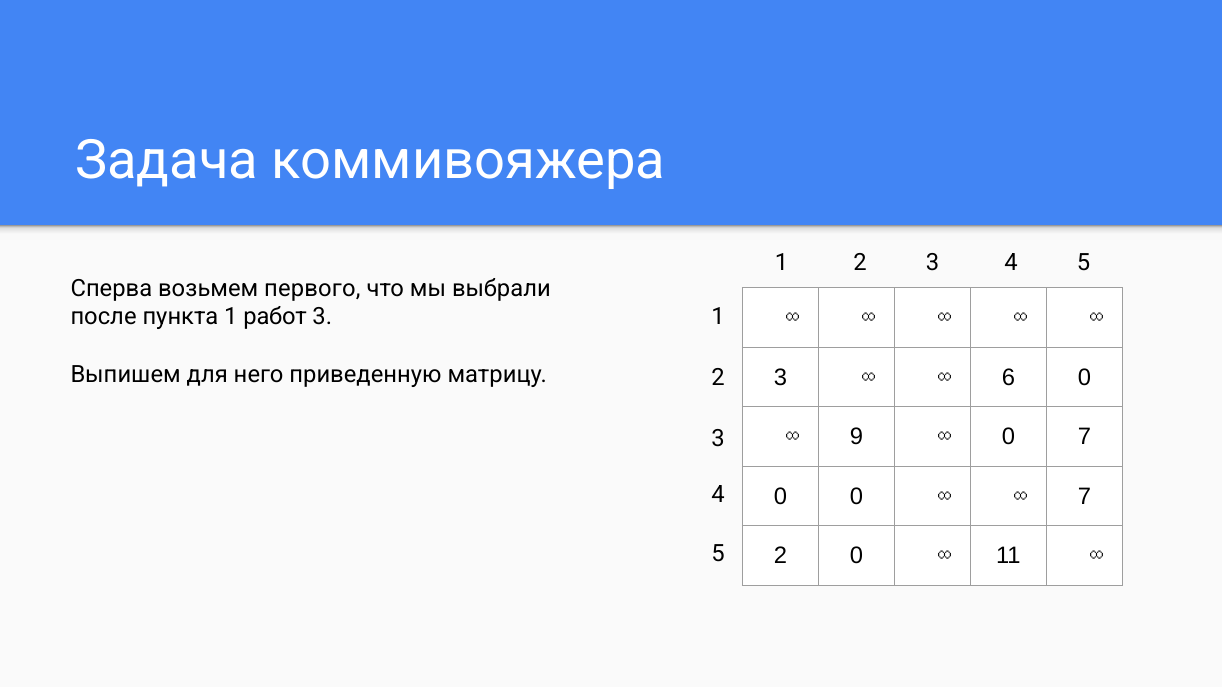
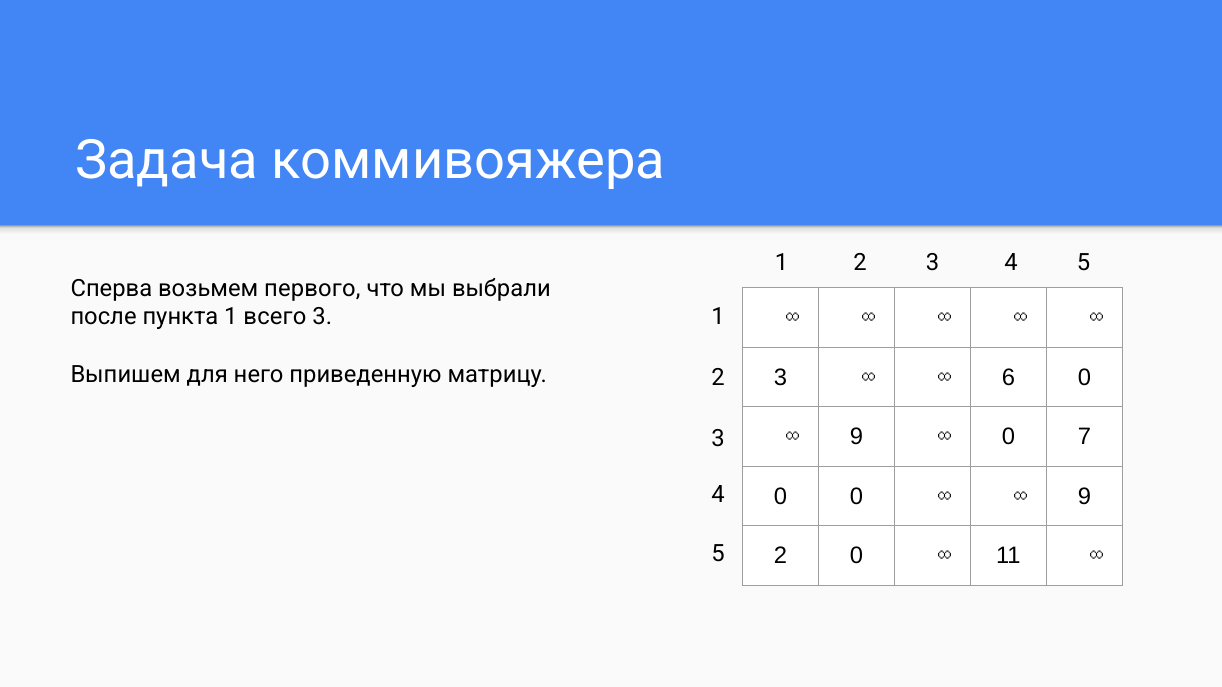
работ: работ -> всего
7 at (1084, 497): 7 -> 9
